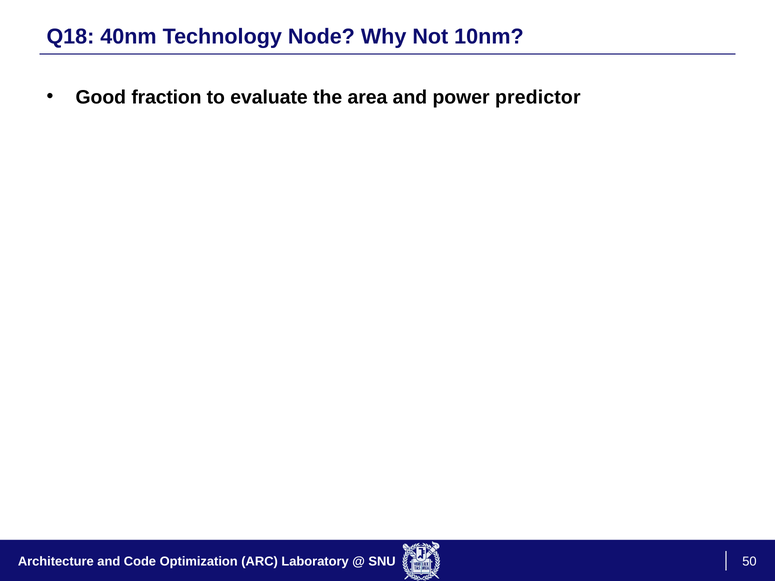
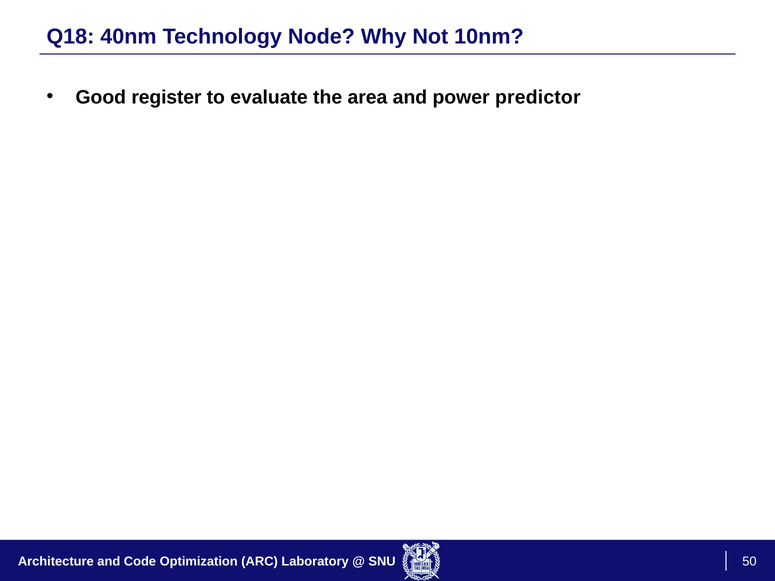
fraction: fraction -> register
